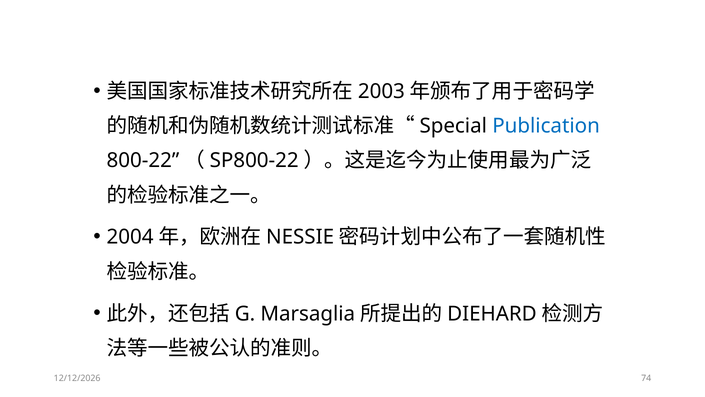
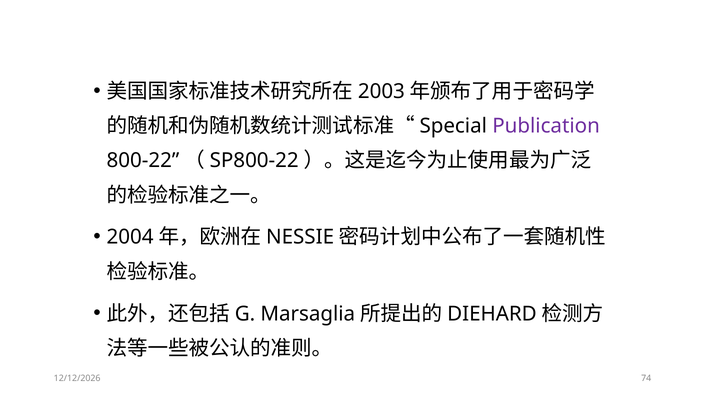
Publication colour: blue -> purple
